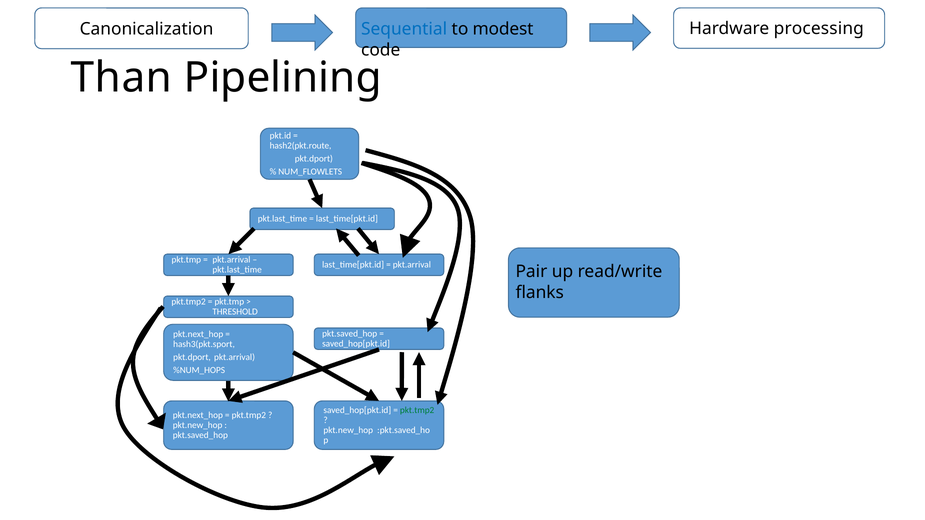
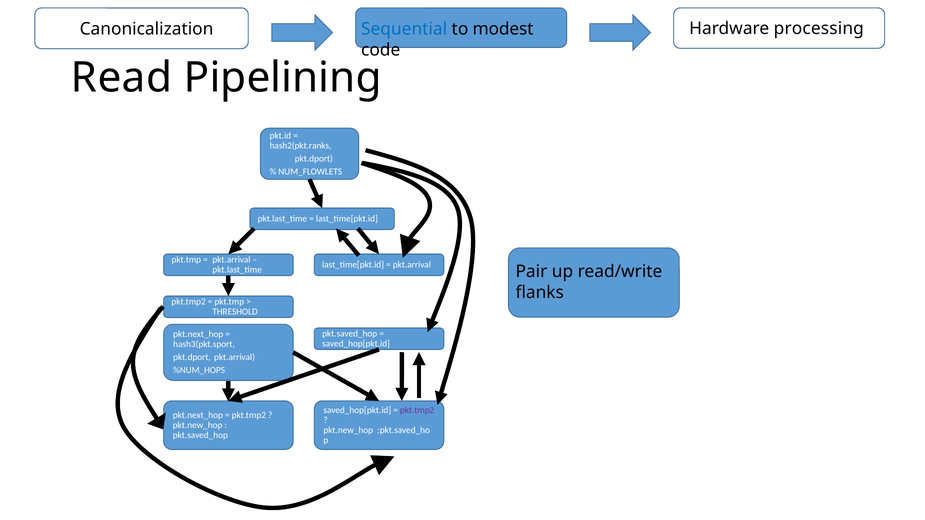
Than: Than -> Read
hash2(pkt.route: hash2(pkt.route -> hash2(pkt.ranks
pkt.tmp2 at (417, 410) colour: green -> purple
